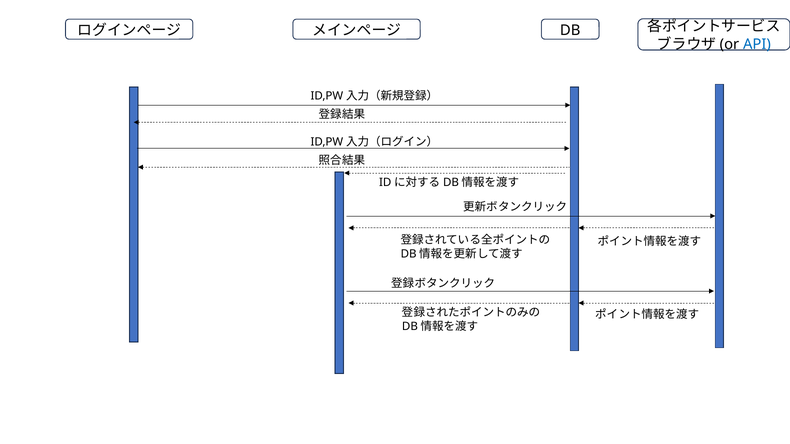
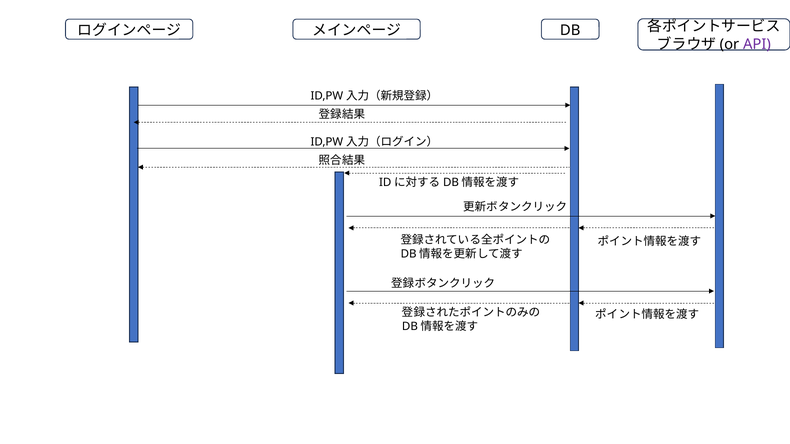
API colour: blue -> purple
